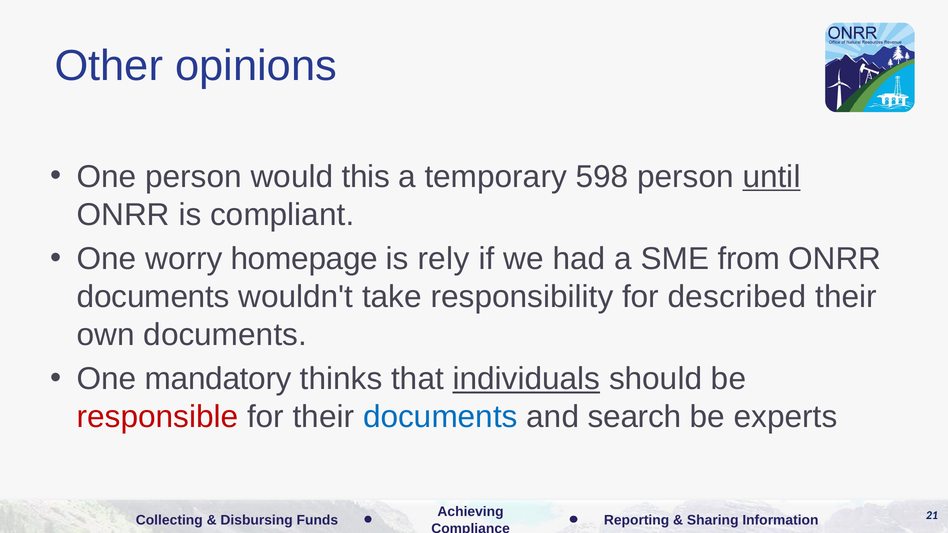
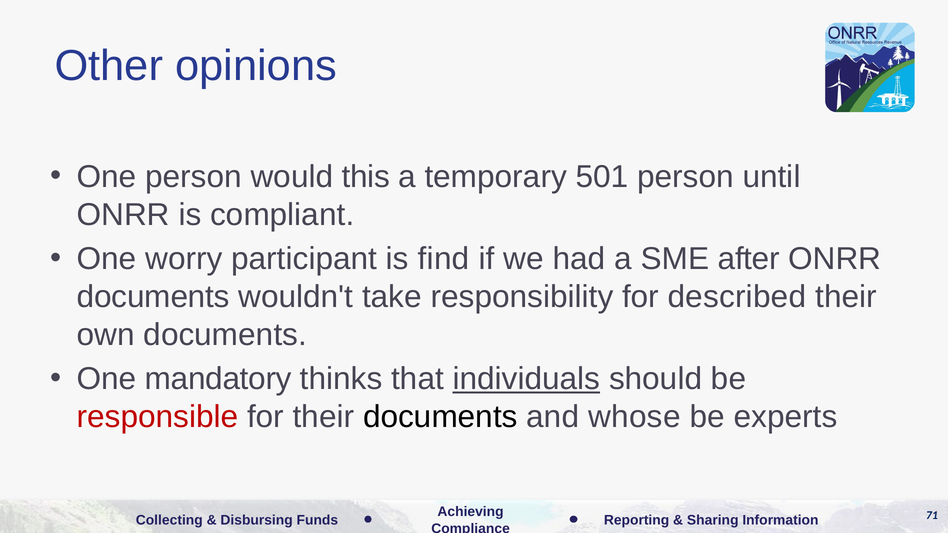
598: 598 -> 501
until underline: present -> none
homepage: homepage -> participant
rely: rely -> find
from: from -> after
documents at (440, 417) colour: blue -> black
search: search -> whose
21: 21 -> 71
